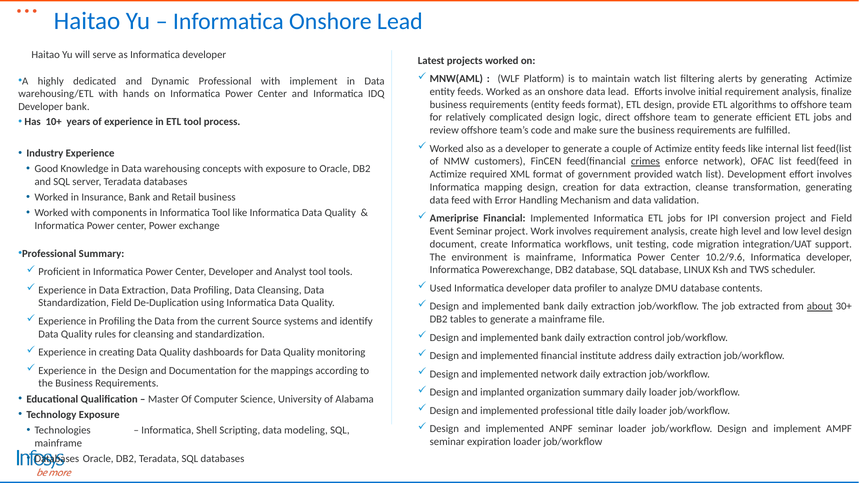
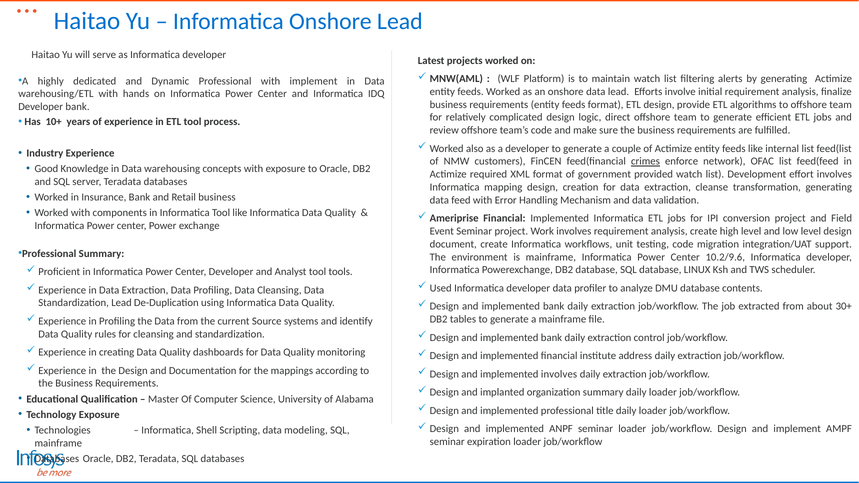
Standardization Field: Field -> Lead
about underline: present -> none
implemented network: network -> involves
